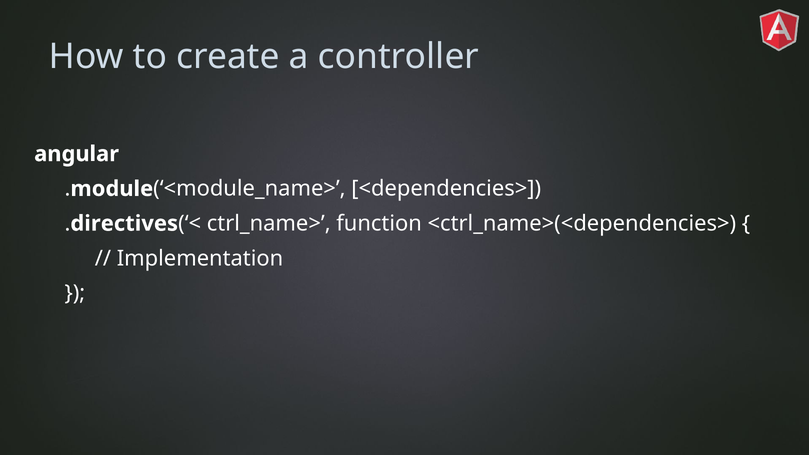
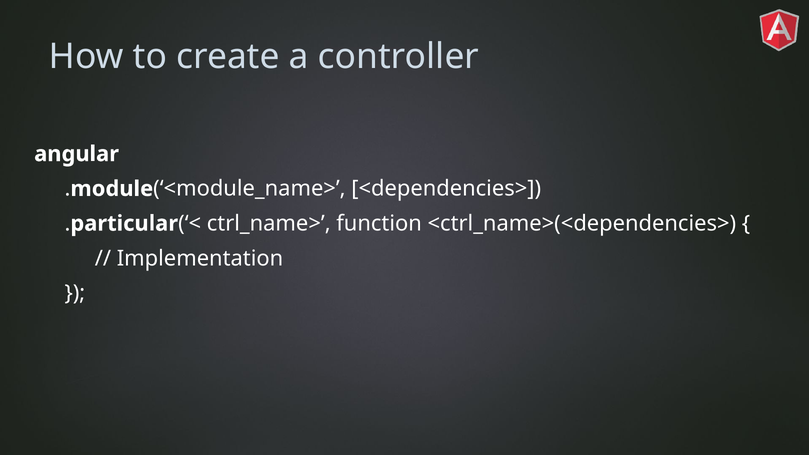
directives: directives -> particular
